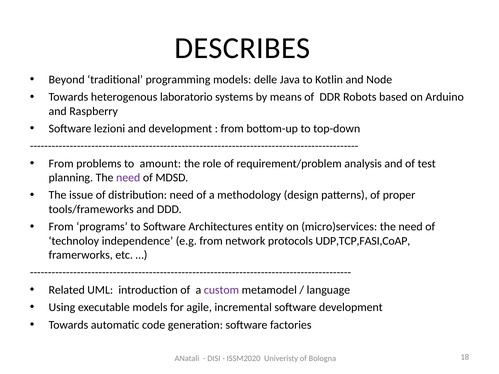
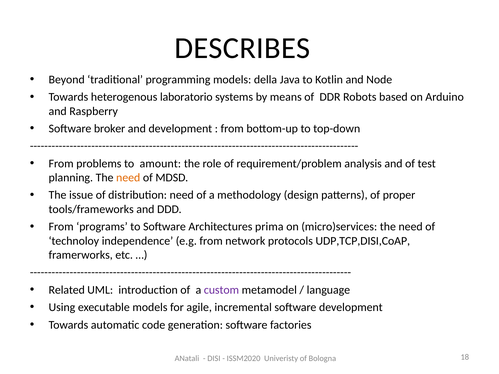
delle: delle -> della
lezioni: lezioni -> broker
need at (128, 178) colour: purple -> orange
entity: entity -> prima
UDP,TCP,FASI,CoAP: UDP,TCP,FASI,CoAP -> UDP,TCP,DISI,CoAP
